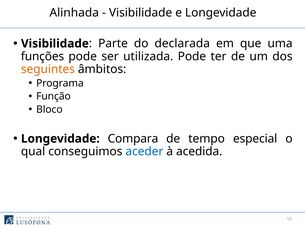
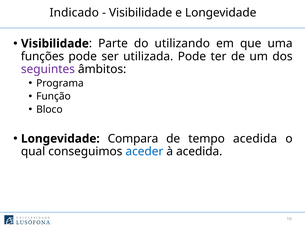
Alinhada: Alinhada -> Indicado
declarada: declarada -> utilizando
seguintes colour: orange -> purple
tempo especial: especial -> acedida
